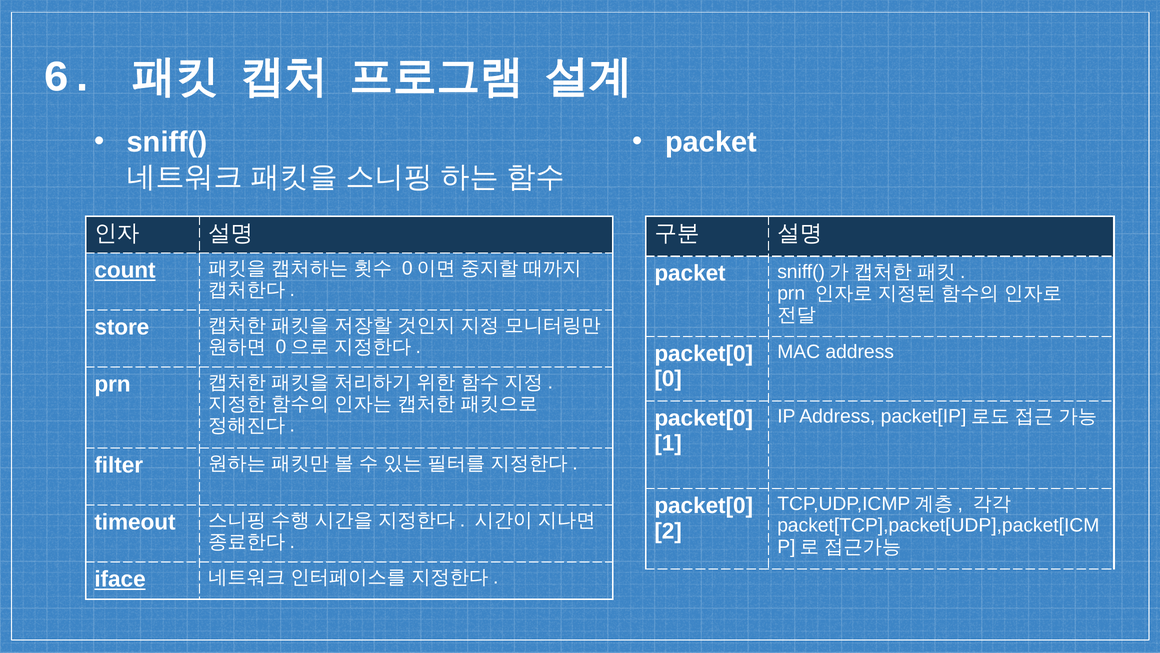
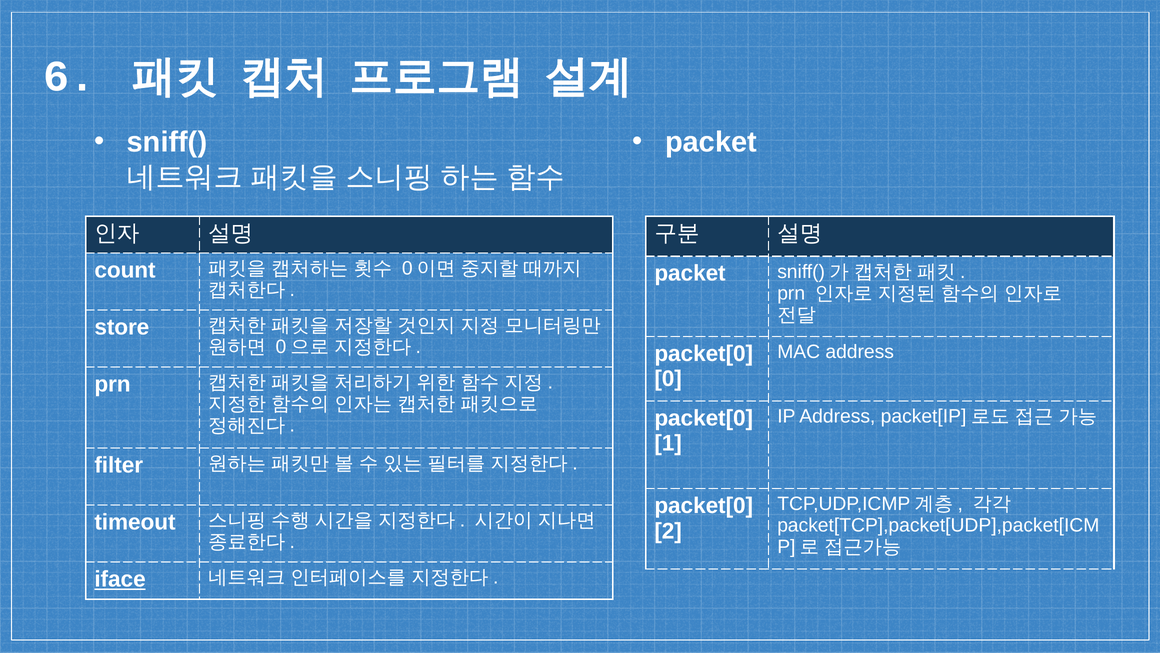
count underline: present -> none
